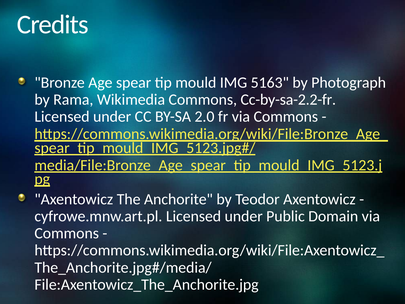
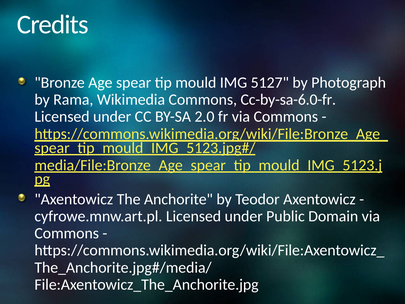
5163: 5163 -> 5127
Cc-by-sa-2.2-fr: Cc-by-sa-2.2-fr -> Cc-by-sa-6.0-fr
